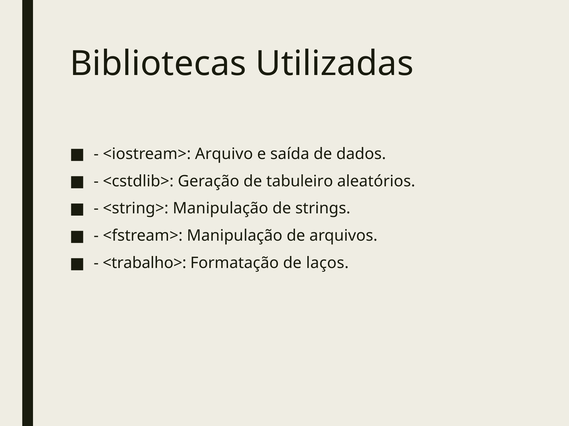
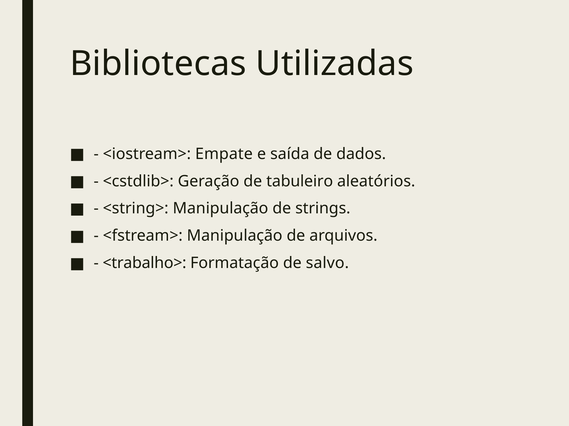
Arquivo: Arquivo -> Empate
laços: laços -> salvo
